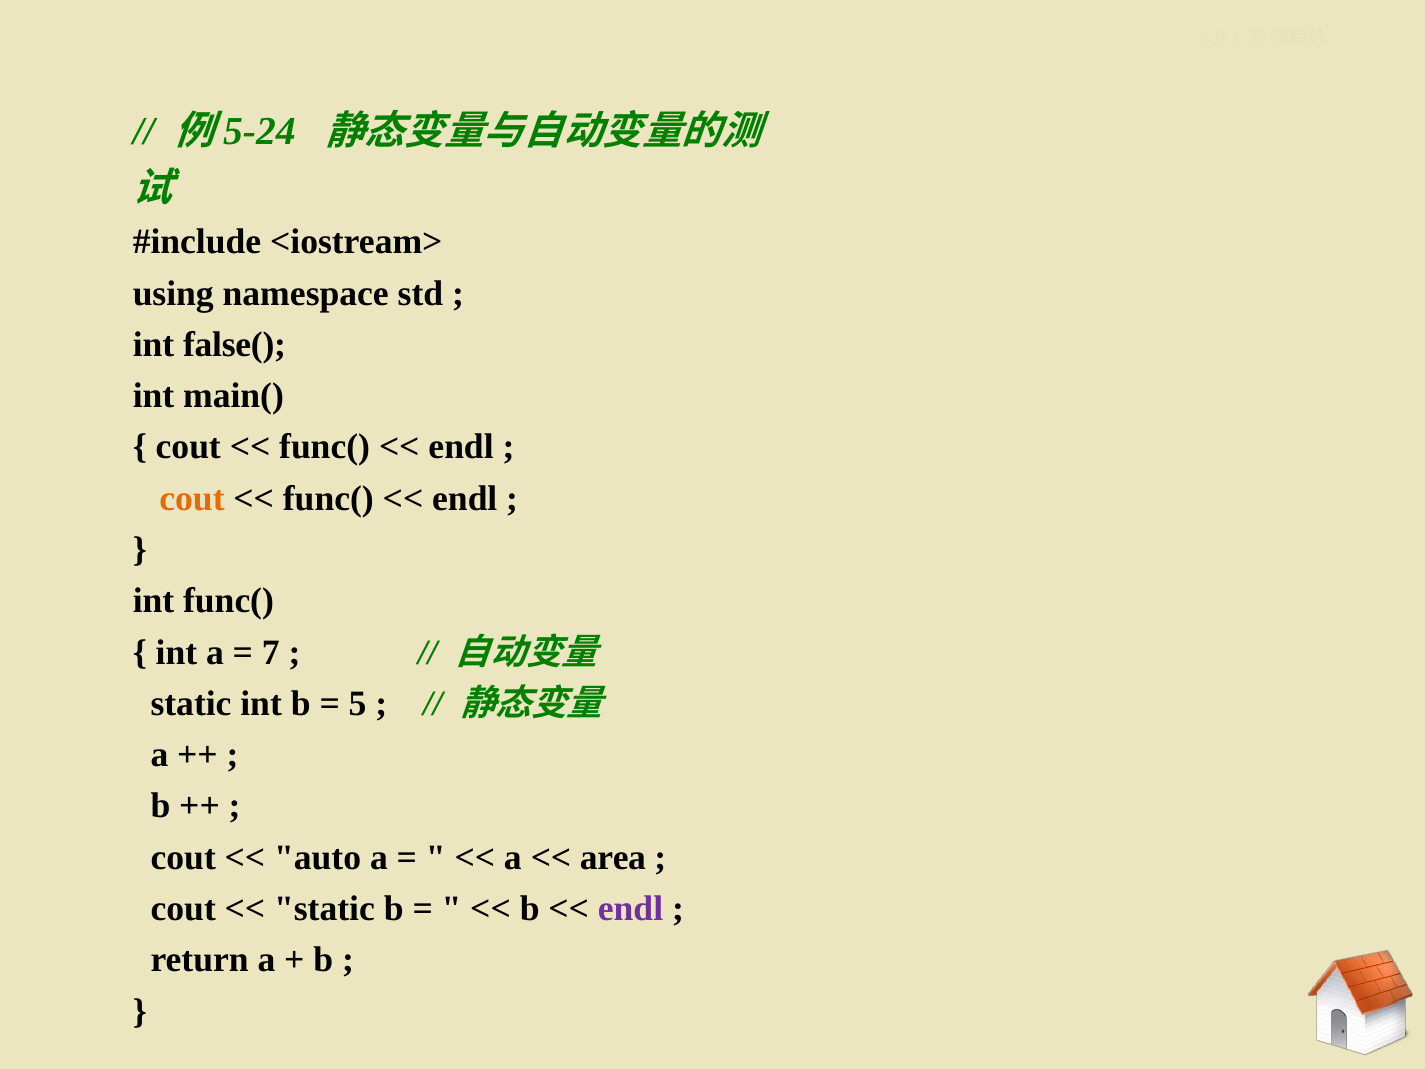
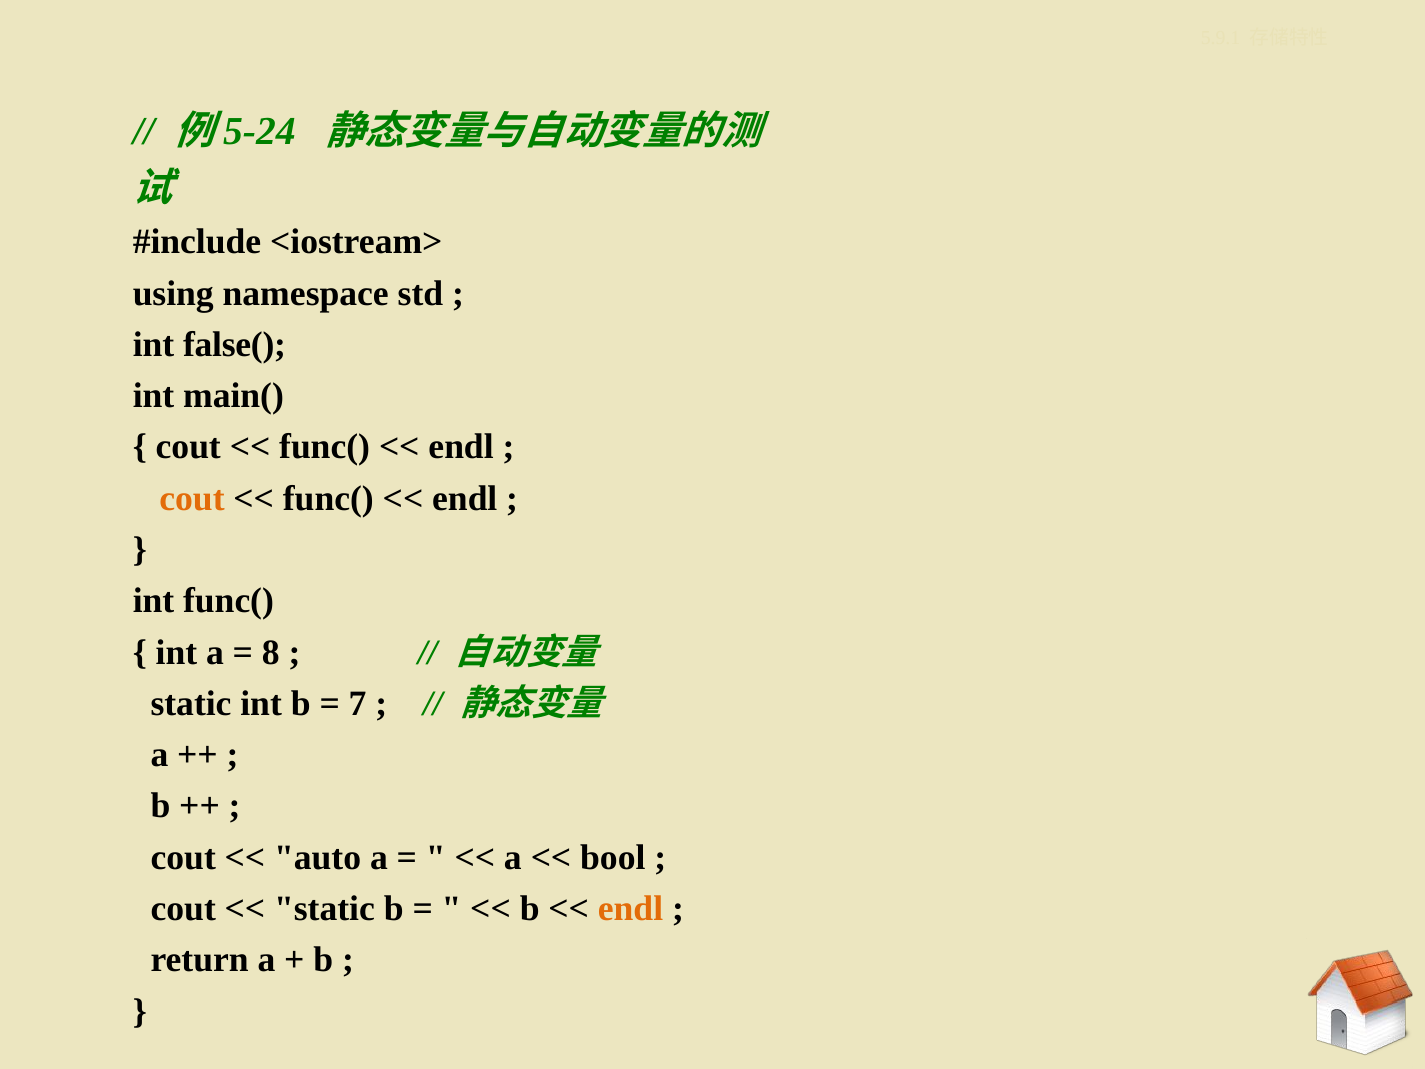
7: 7 -> 8
5: 5 -> 7
area: area -> bool
endl at (631, 909) colour: purple -> orange
